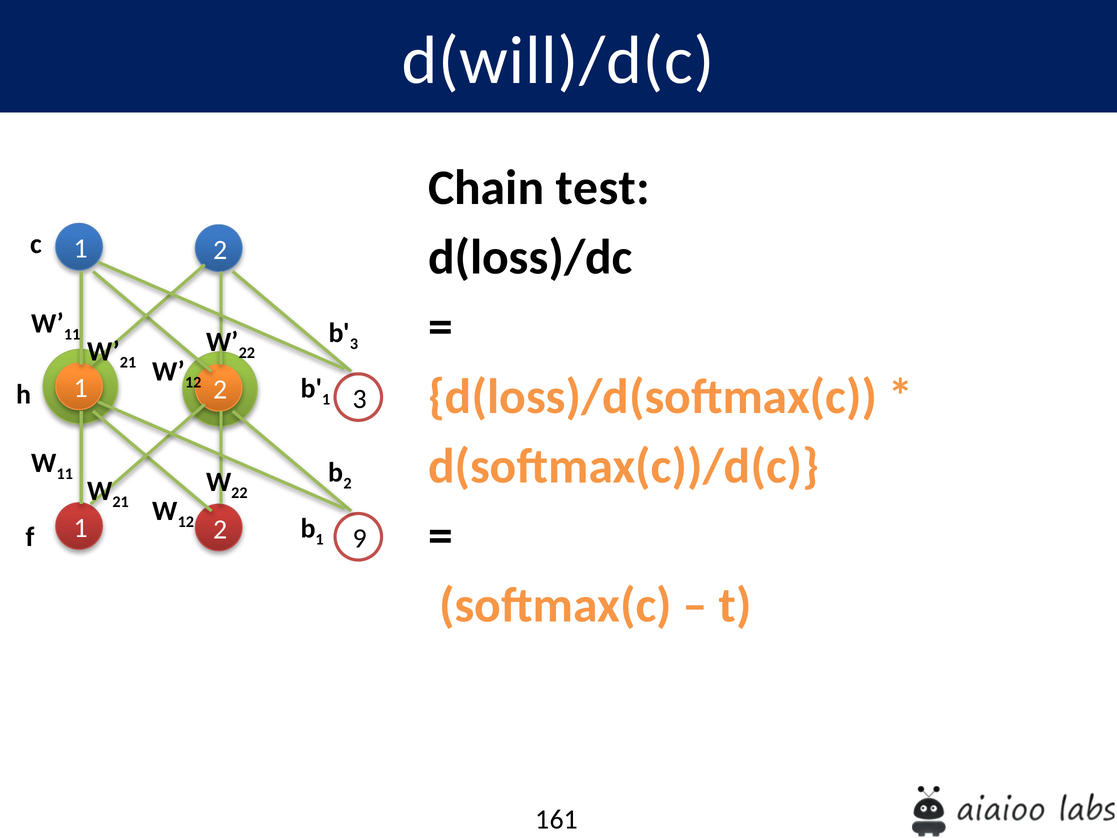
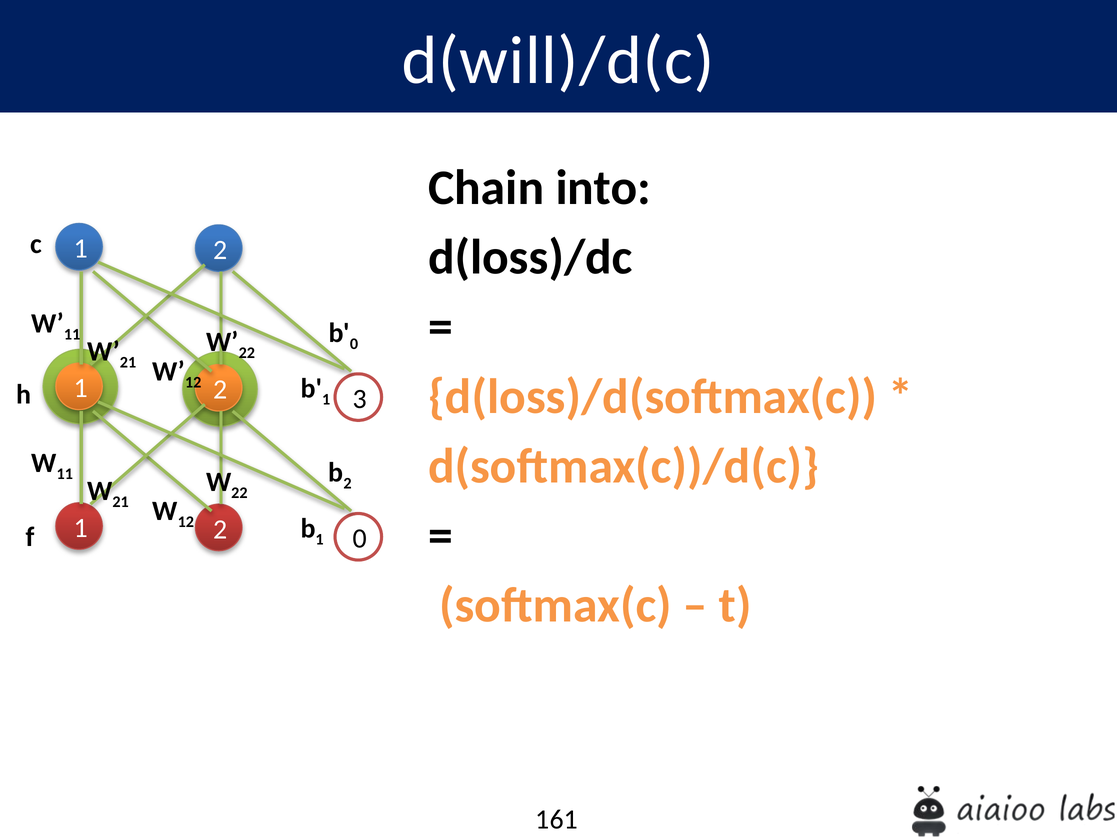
test: test -> into
3 at (354, 344): 3 -> 0
2 9: 9 -> 0
